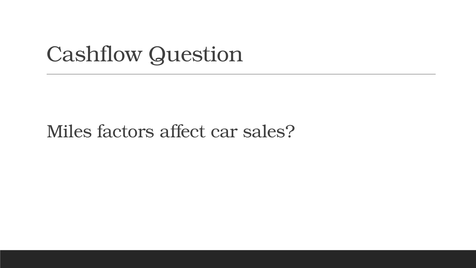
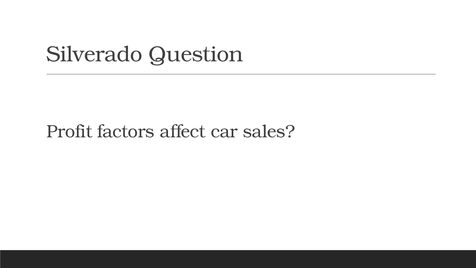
Cashflow: Cashflow -> Silverado
Miles: Miles -> Profit
